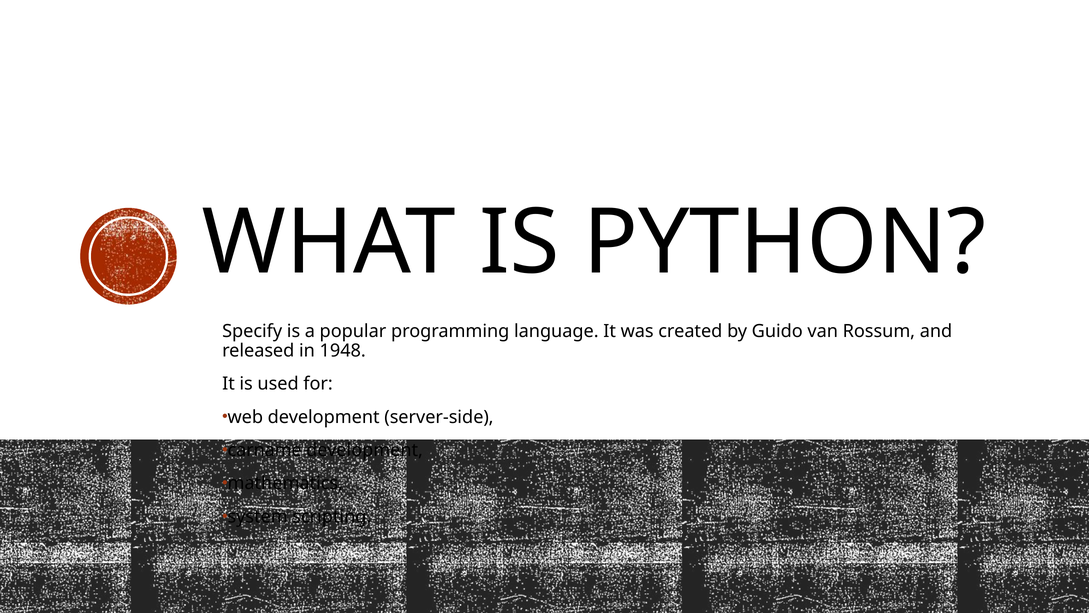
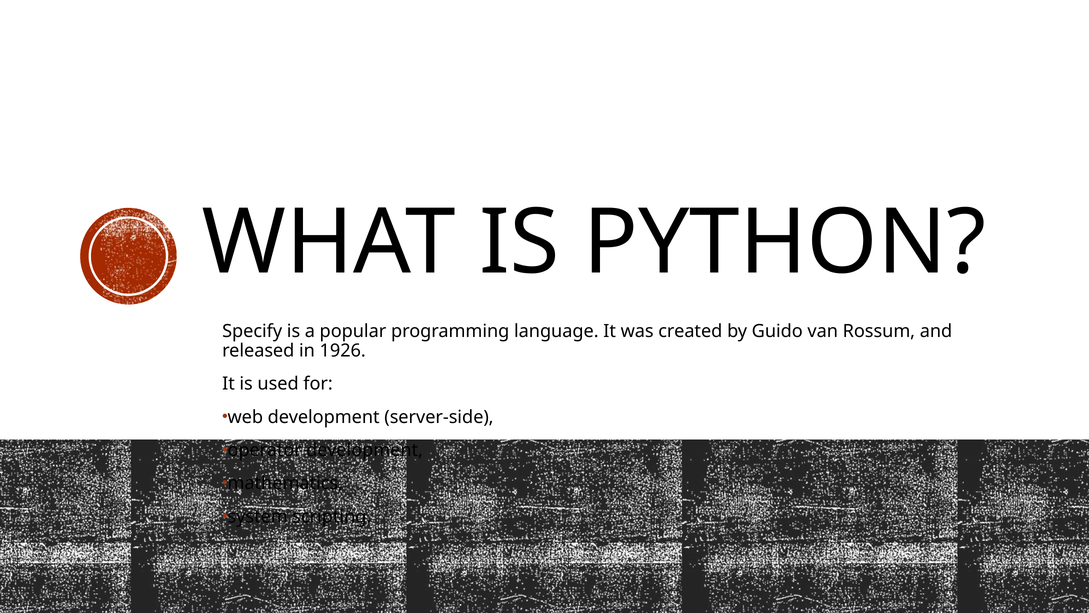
1948: 1948 -> 1926
carname: carname -> operator
